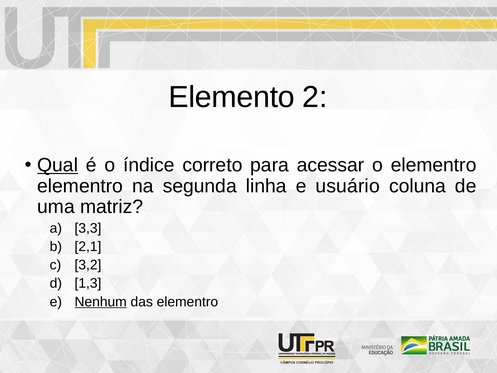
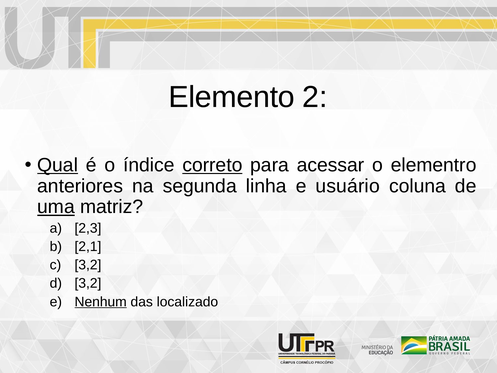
correto underline: none -> present
elementro at (80, 186): elementro -> anteriores
uma underline: none -> present
3,3: 3,3 -> 2,3
1,3 at (88, 283): 1,3 -> 3,2
das elementro: elementro -> localizado
